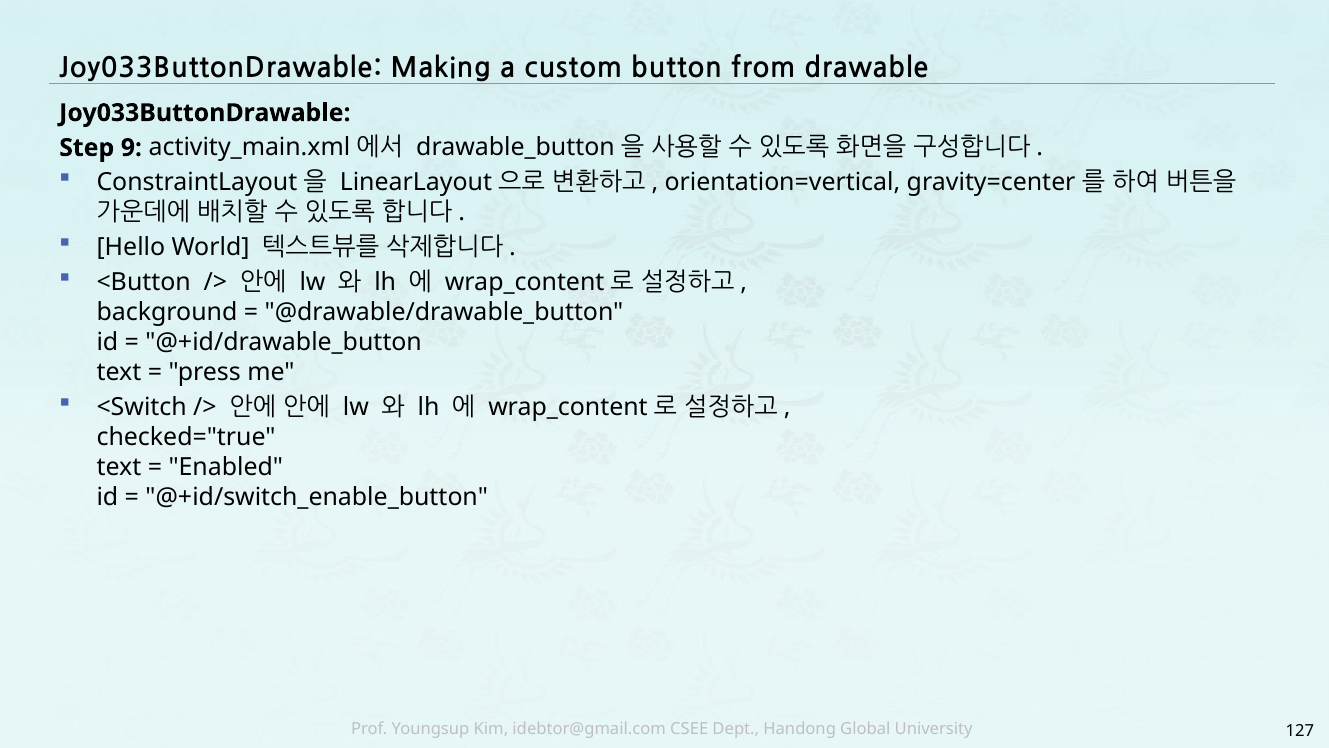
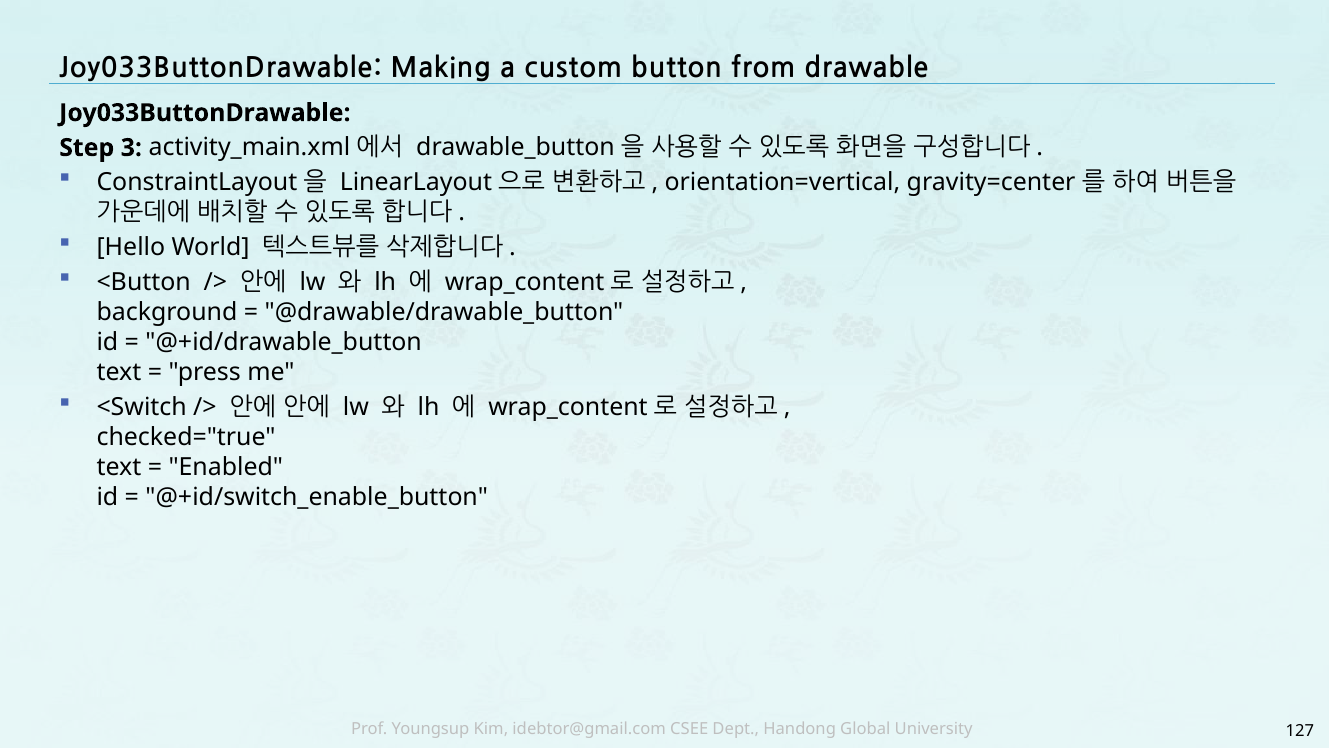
9: 9 -> 3
